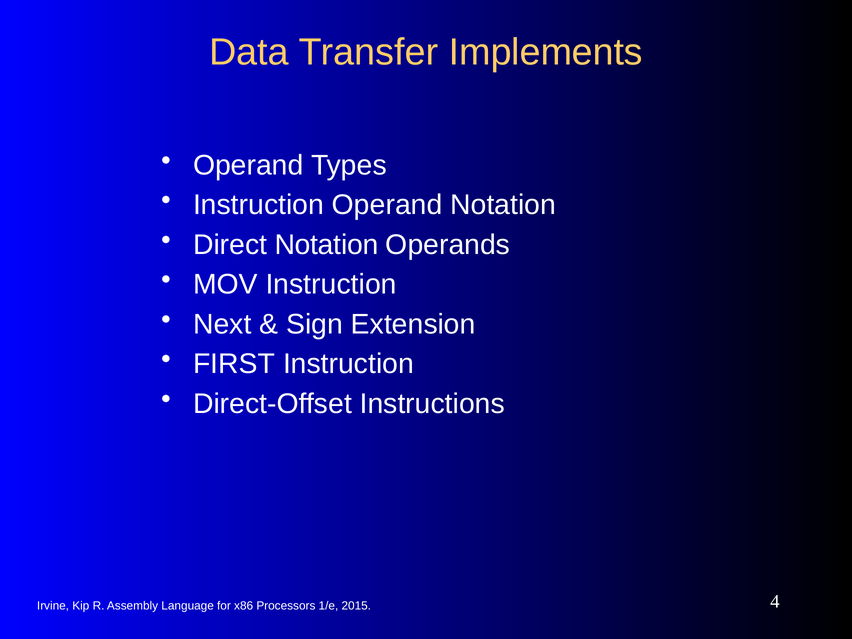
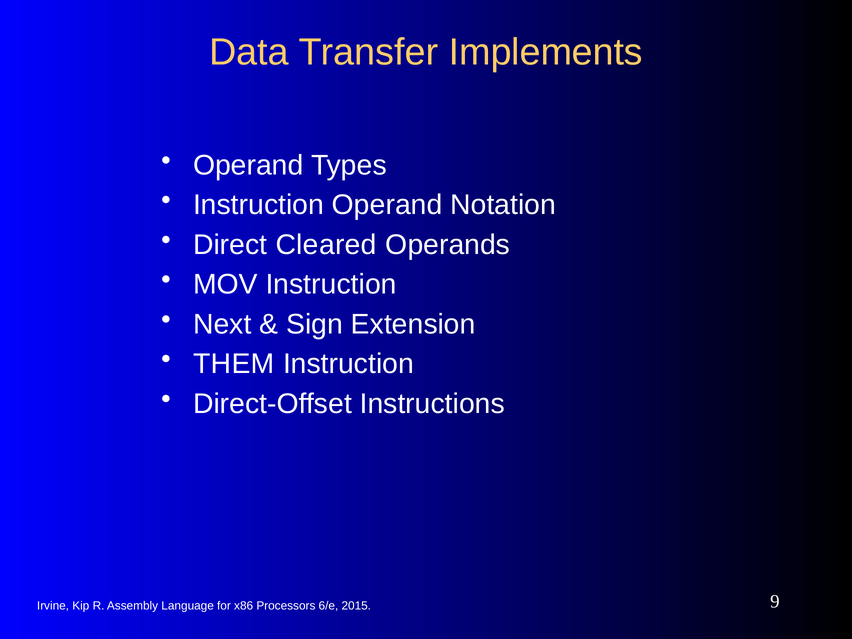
Direct Notation: Notation -> Cleared
FIRST: FIRST -> THEM
1/e: 1/e -> 6/e
4: 4 -> 9
